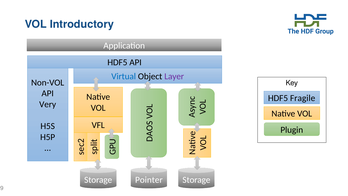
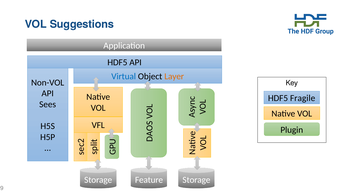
Introductory: Introductory -> Suggestions
Layer colour: purple -> orange
Very: Very -> Sees
Pointer: Pointer -> Feature
